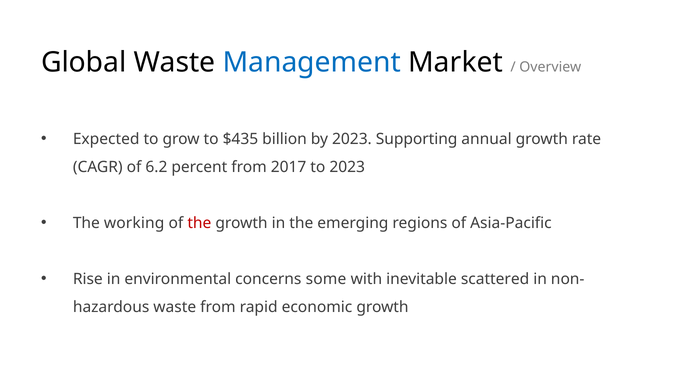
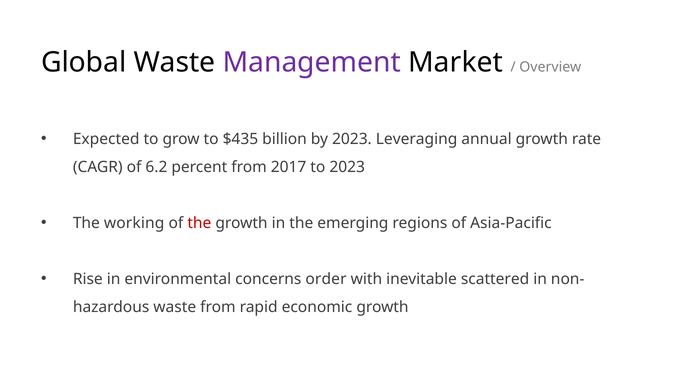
Management colour: blue -> purple
Supporting: Supporting -> Leveraging
some: some -> order
